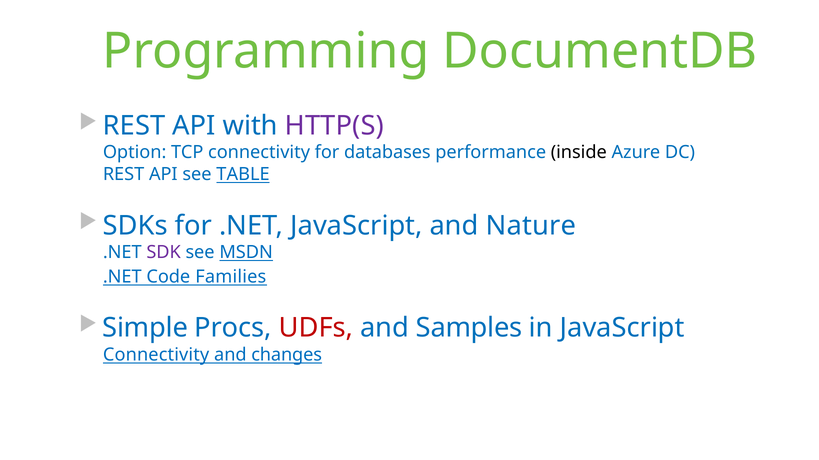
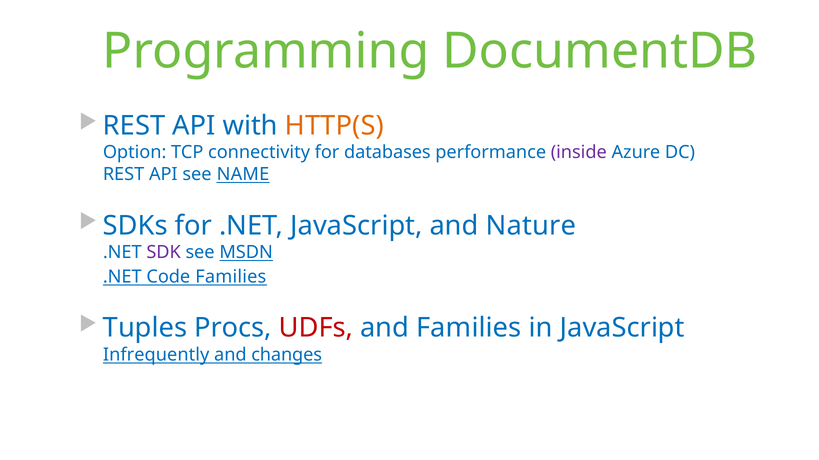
HTTP(S colour: purple -> orange
inside colour: black -> purple
TABLE: TABLE -> NAME
Simple: Simple -> Tuples
and Samples: Samples -> Families
Connectivity at (156, 355): Connectivity -> Infrequently
